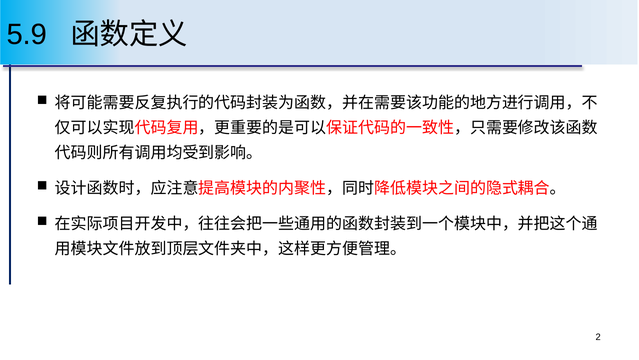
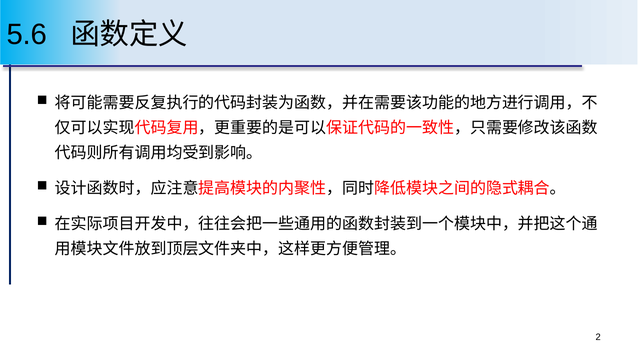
5.9: 5.9 -> 5.6
